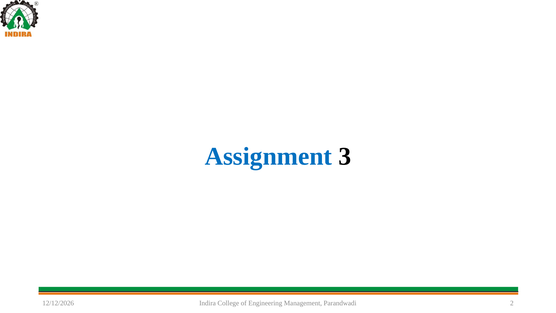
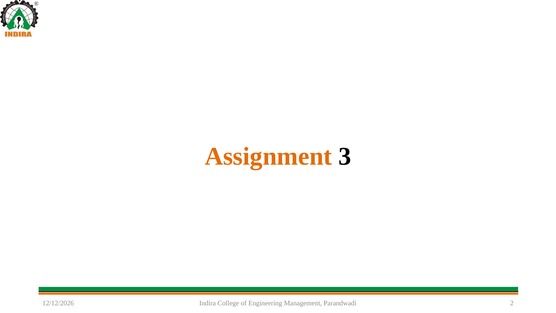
Assignment colour: blue -> orange
